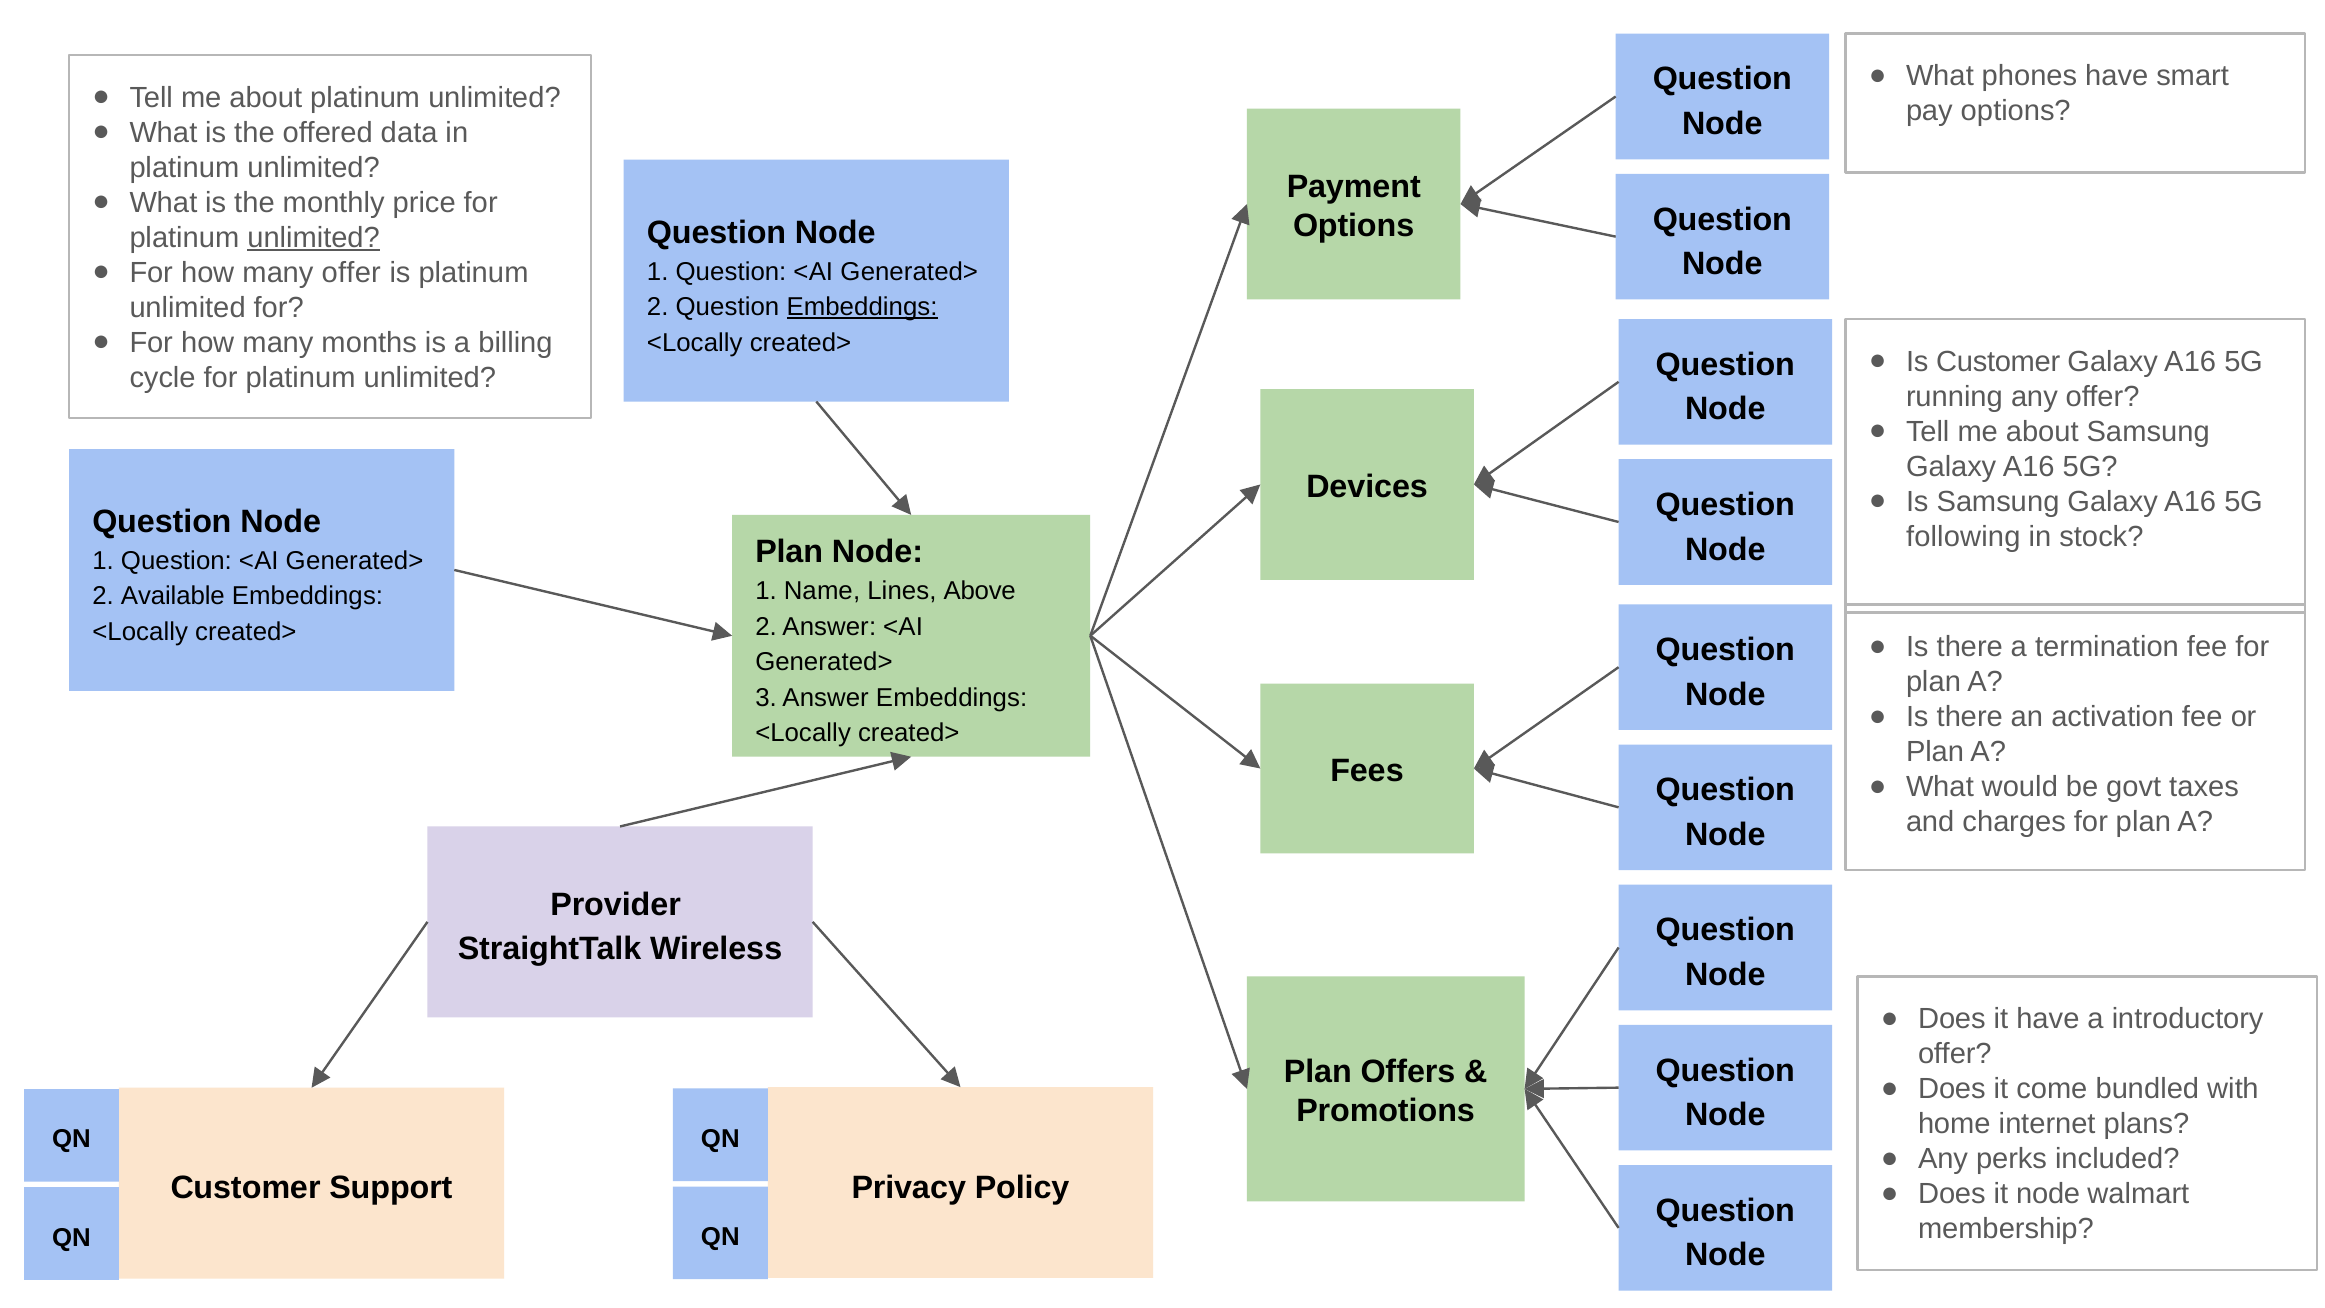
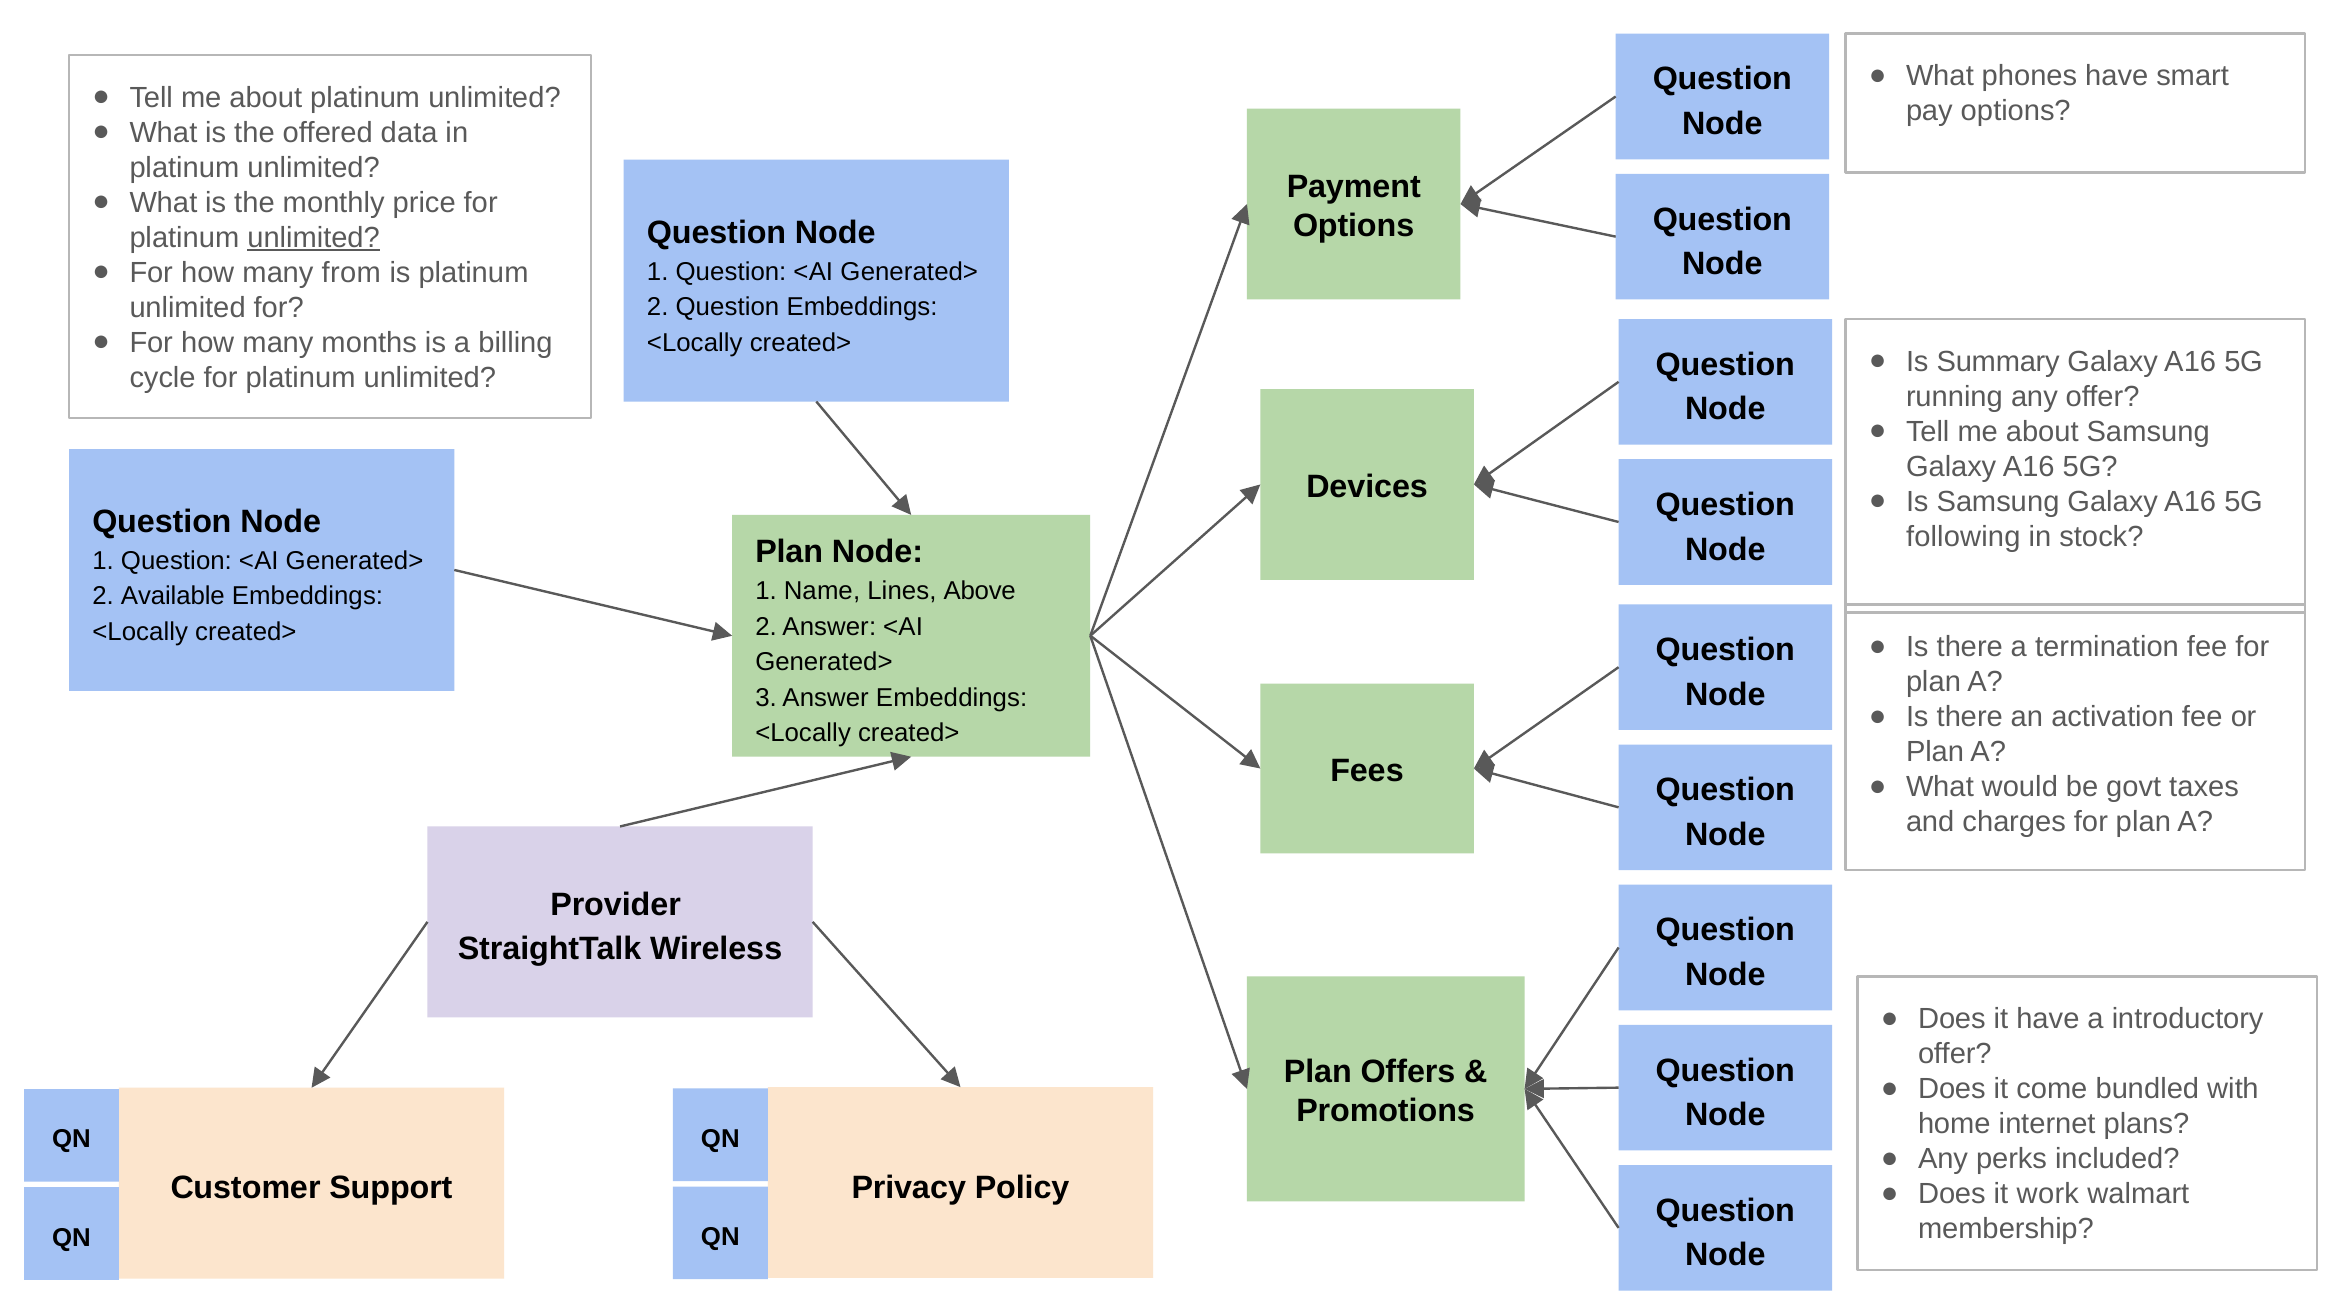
many offer: offer -> from
Embeddings at (862, 307) underline: present -> none
Is Customer: Customer -> Summary
it node: node -> work
